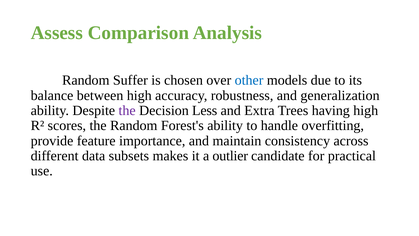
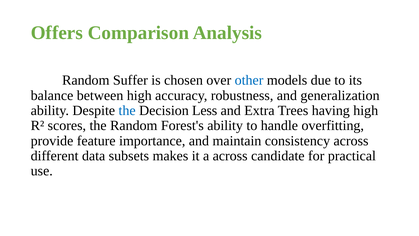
Assess: Assess -> Offers
the at (127, 110) colour: purple -> blue
a outlier: outlier -> across
